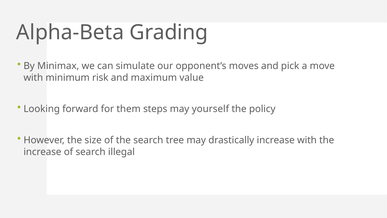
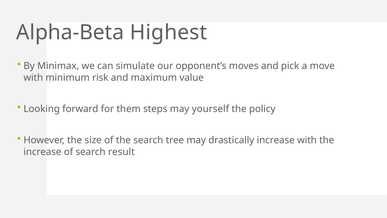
Grading: Grading -> Highest
illegal: illegal -> result
